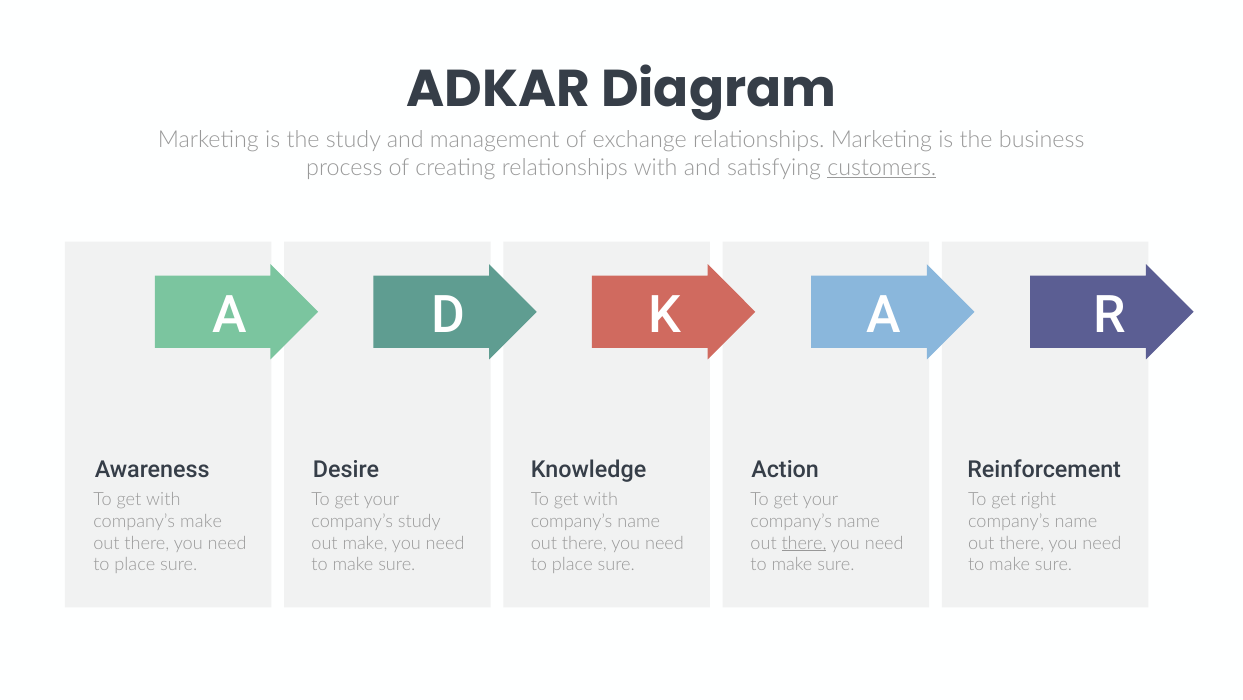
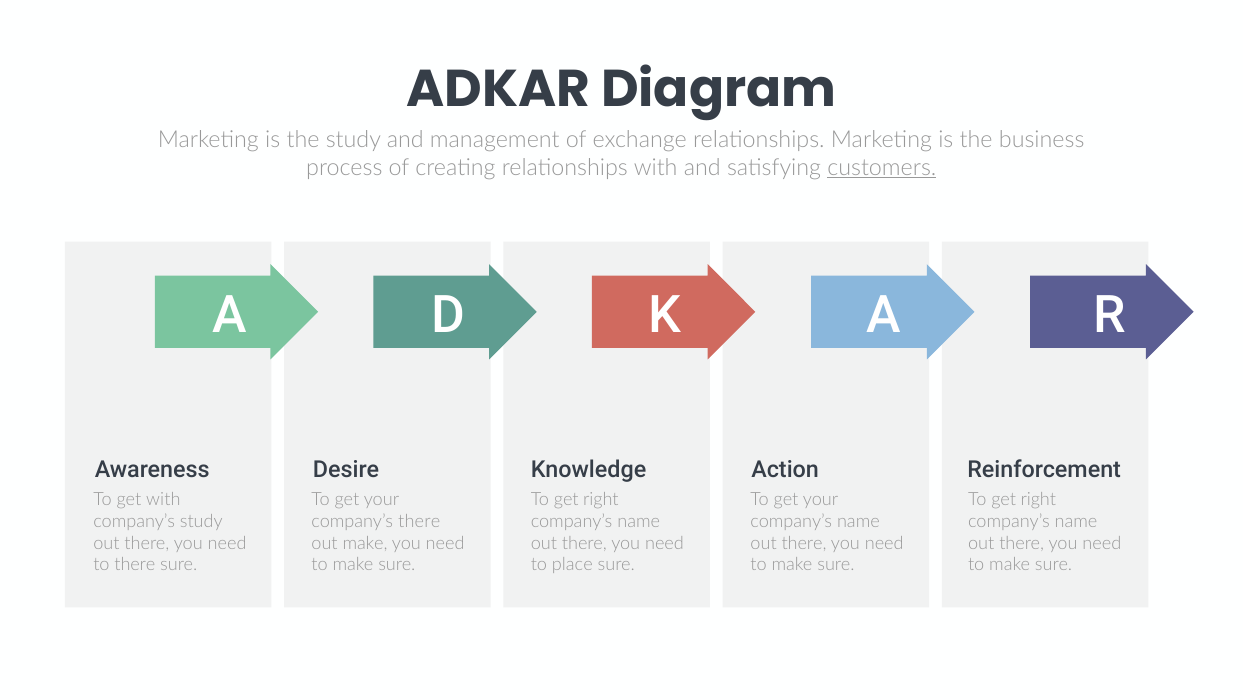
with at (601, 499): with -> right
company’s make: make -> study
company’s study: study -> there
there at (804, 543) underline: present -> none
place at (135, 564): place -> there
